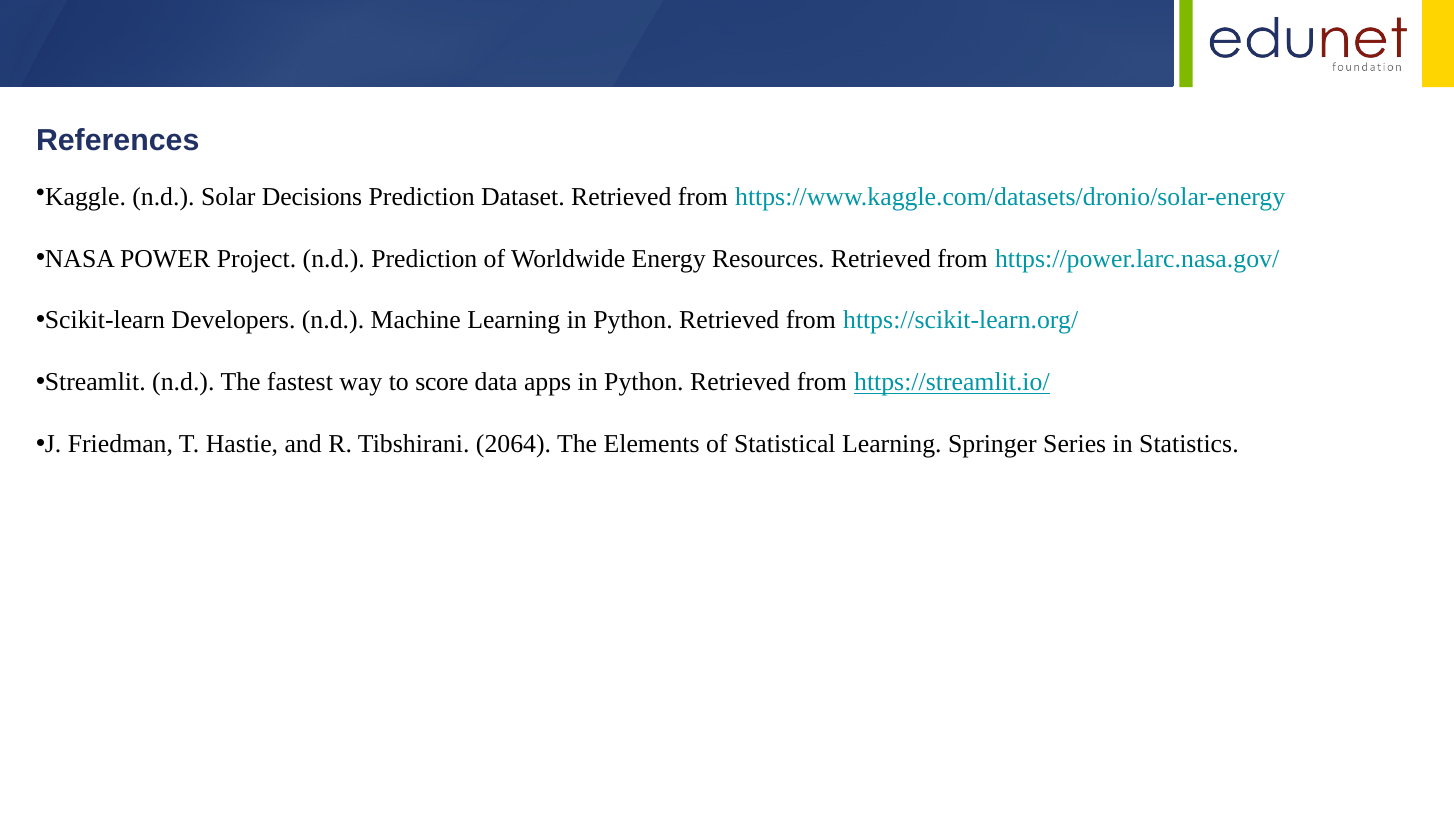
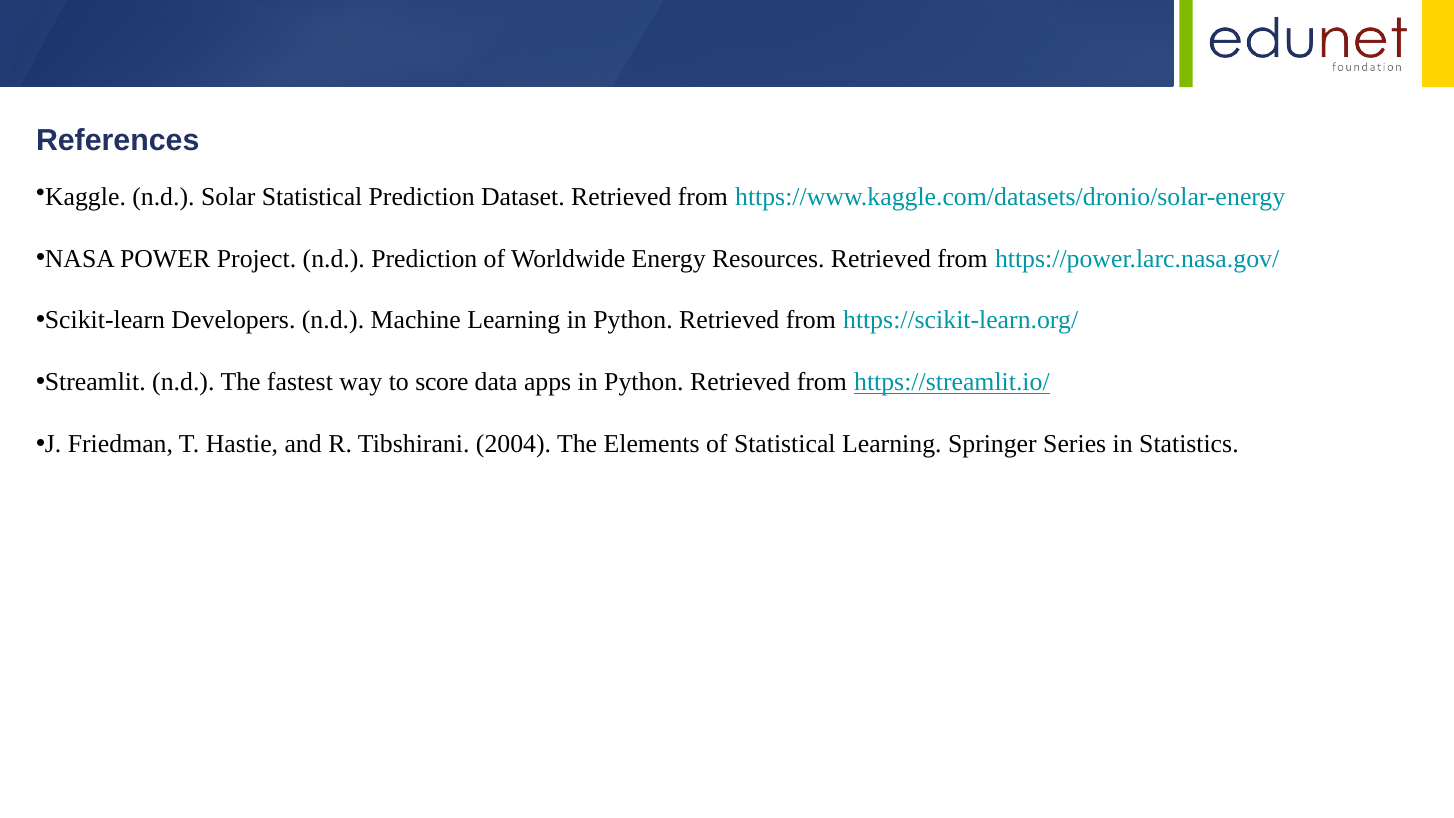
Solar Decisions: Decisions -> Statistical
2064: 2064 -> 2004
